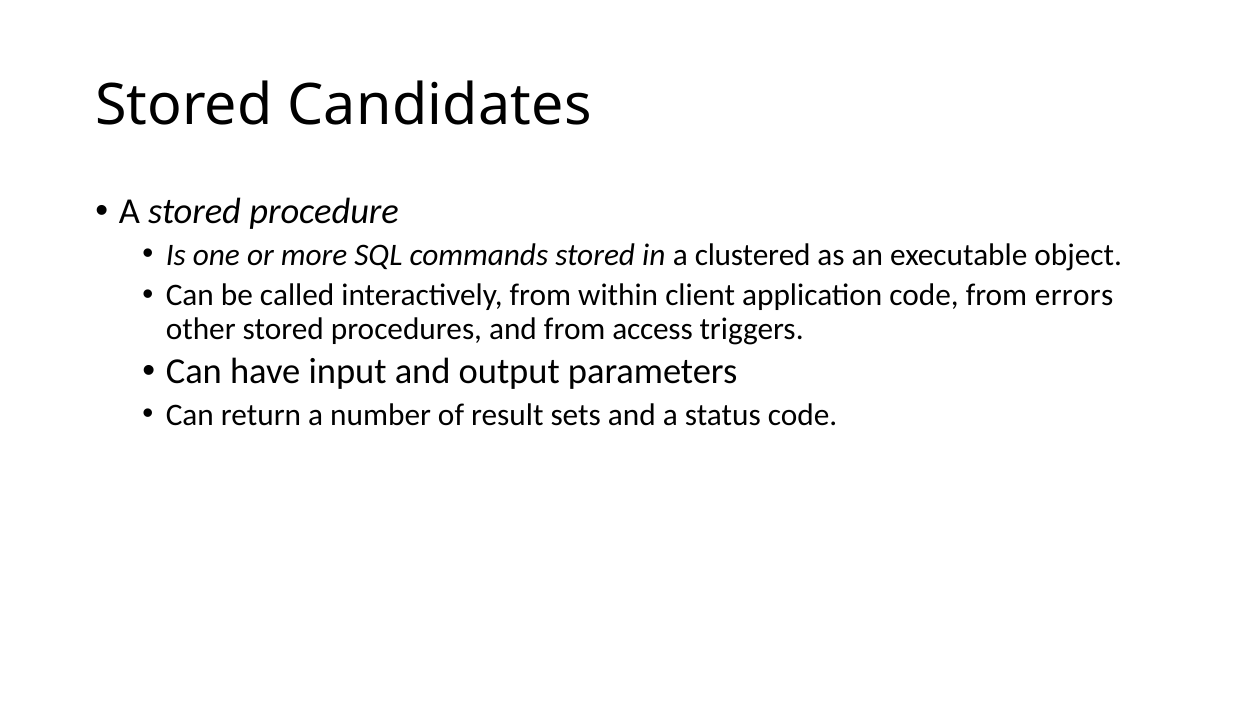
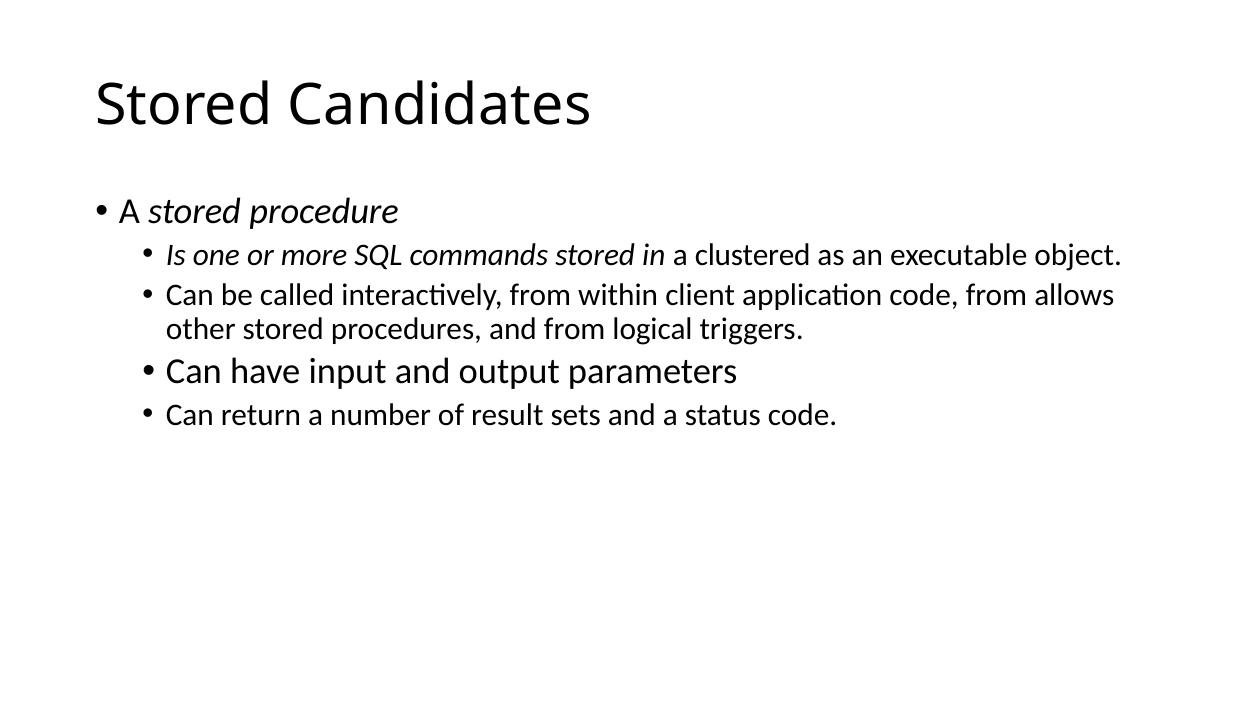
errors: errors -> allows
access: access -> logical
